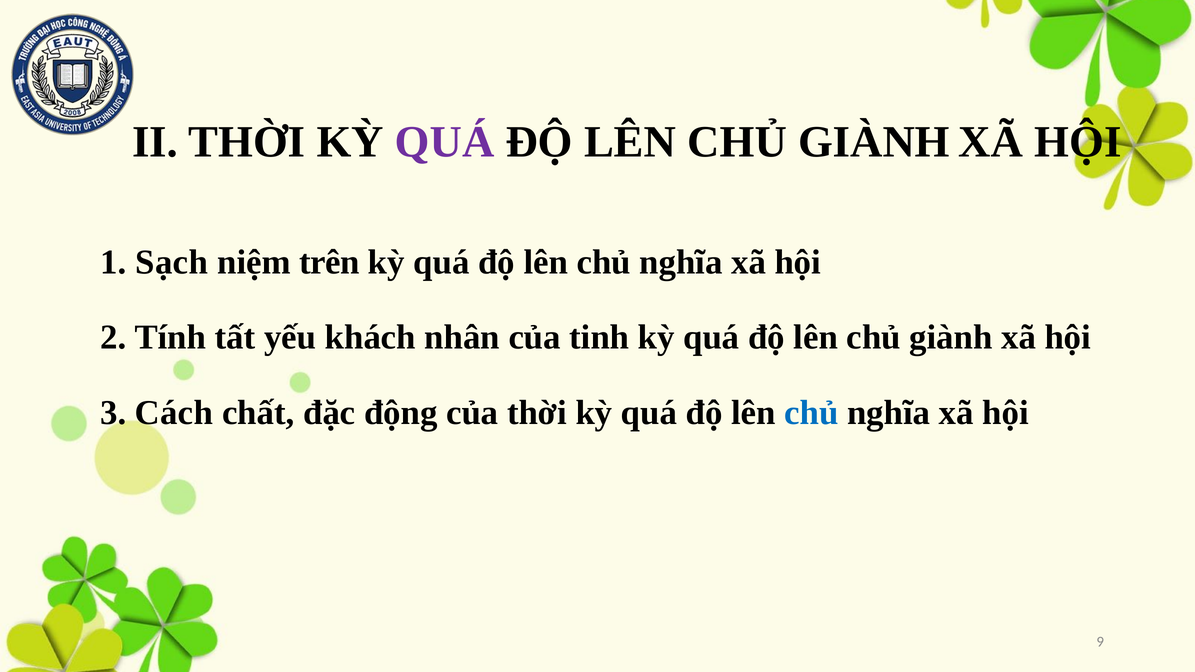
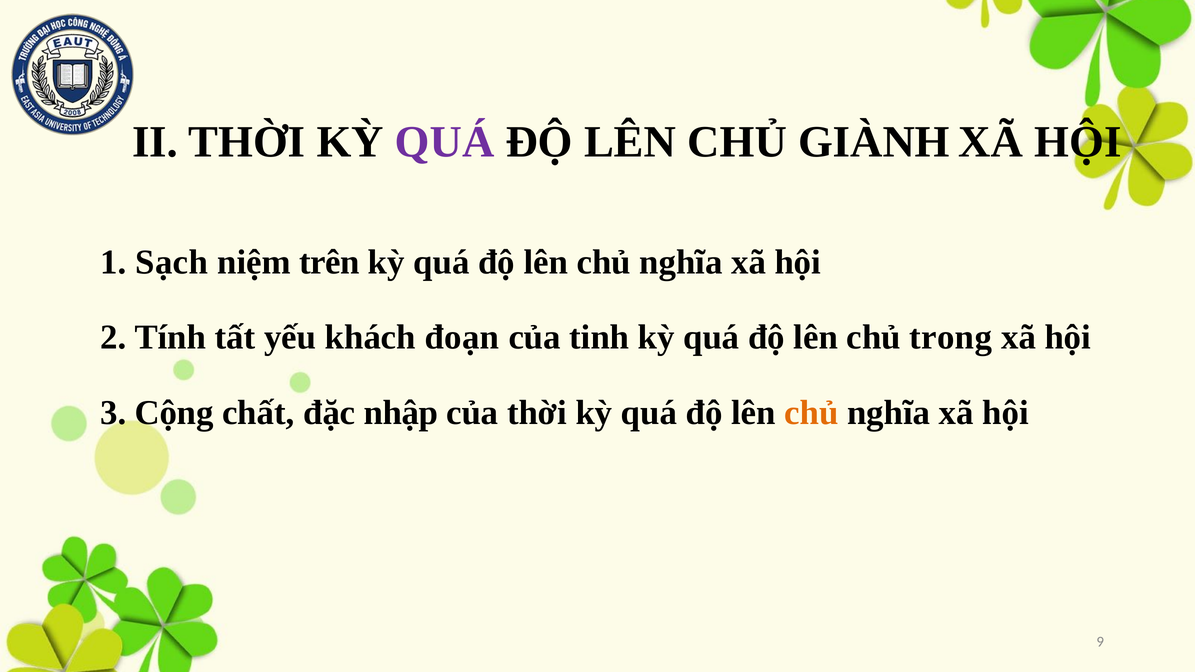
nhân: nhân -> đoạn
giành at (951, 337): giành -> trong
Cách: Cách -> Cộng
động: động -> nhập
chủ at (811, 413) colour: blue -> orange
